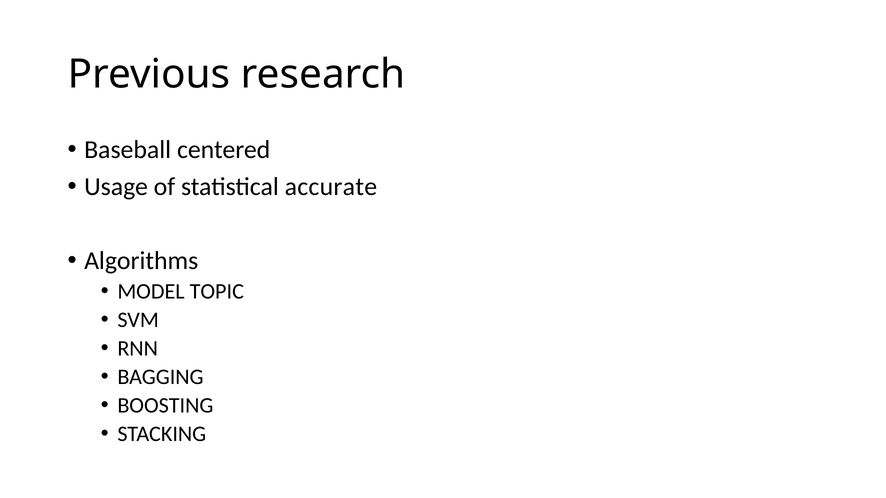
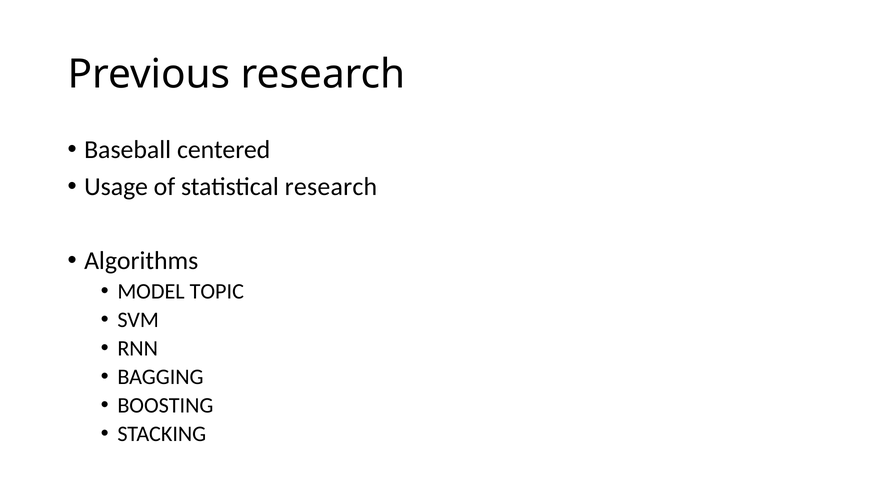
statistical accurate: accurate -> research
